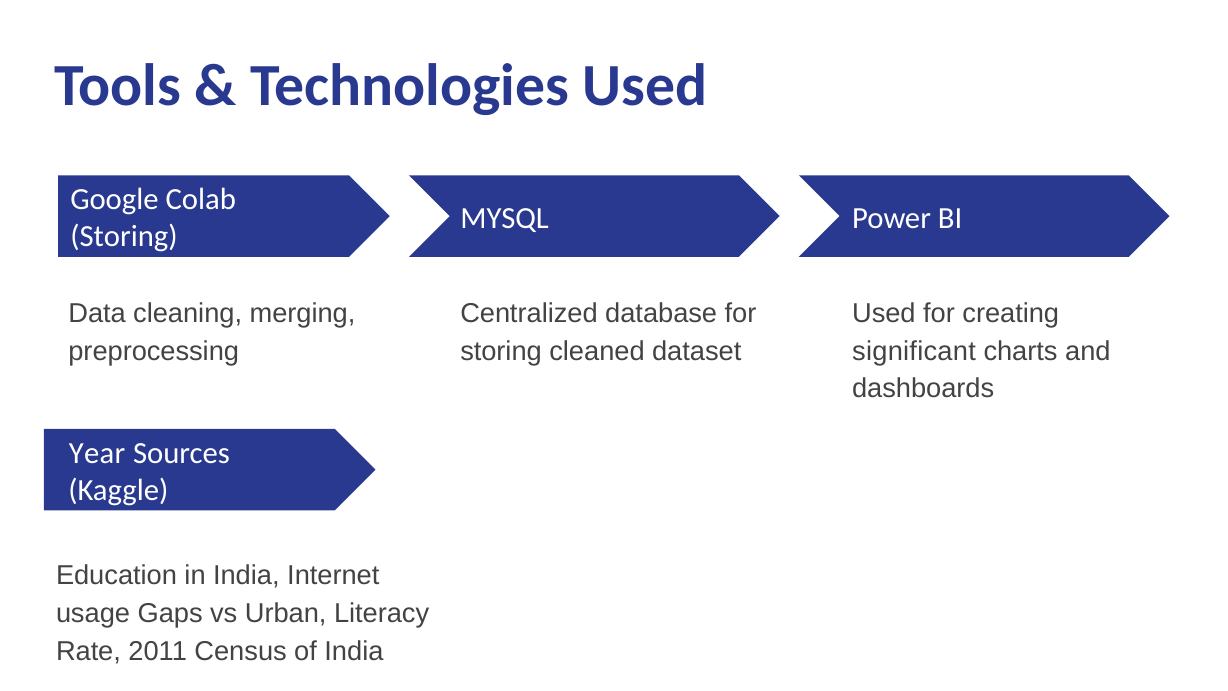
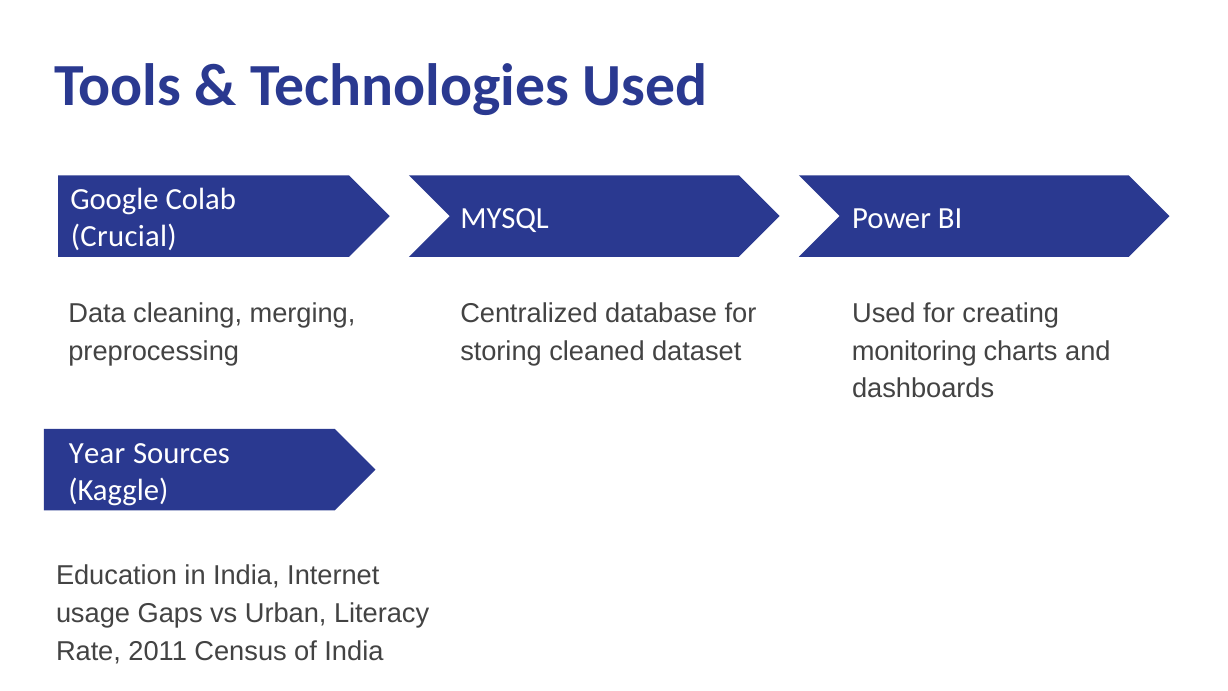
Storing at (124, 237): Storing -> Crucial
significant: significant -> monitoring
